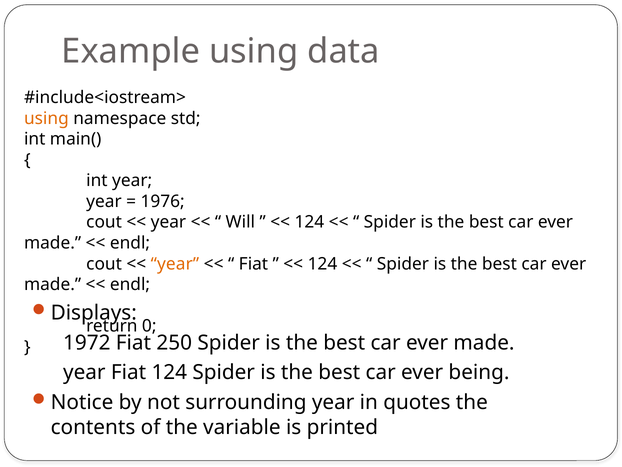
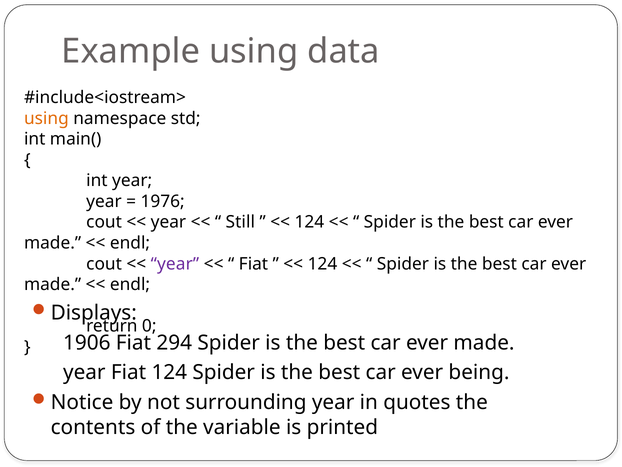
Will: Will -> Still
year at (175, 264) colour: orange -> purple
1972: 1972 -> 1906
250: 250 -> 294
